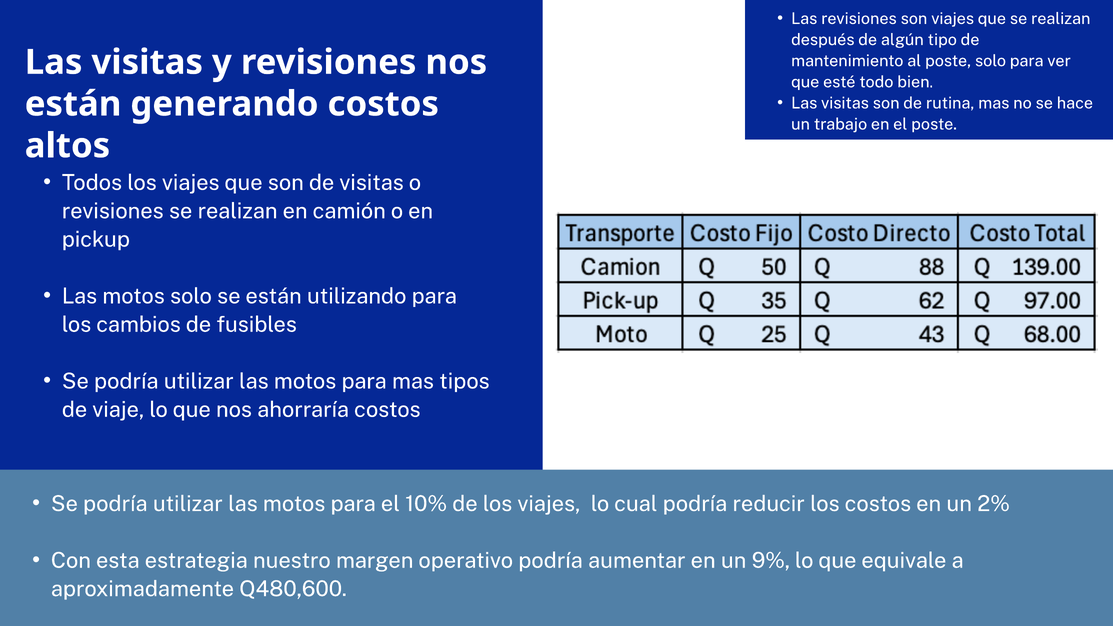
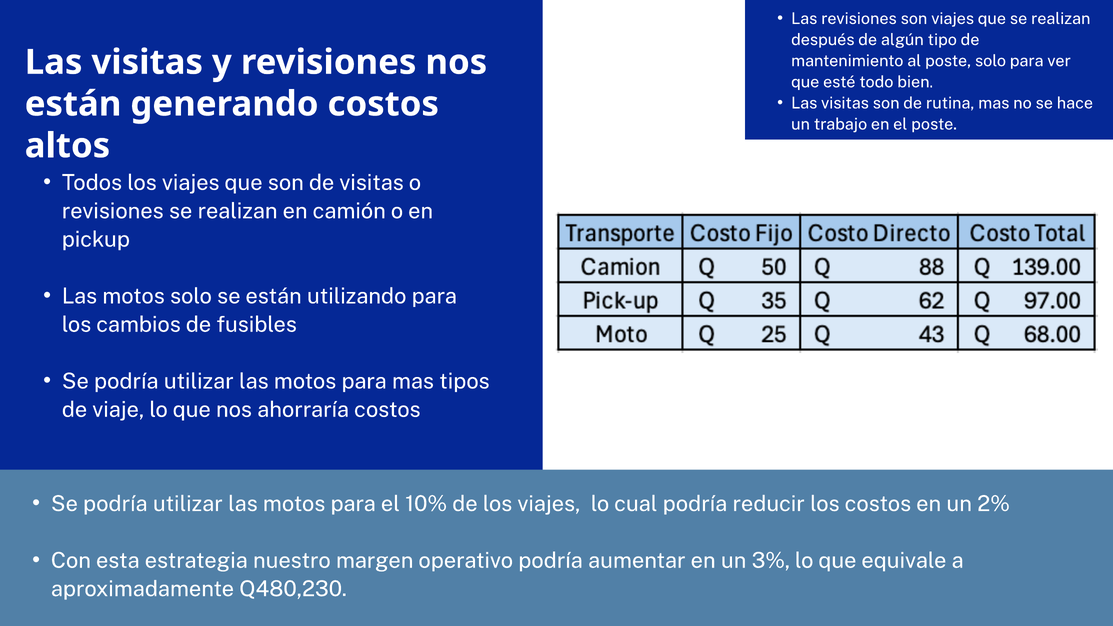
9%: 9% -> 3%
Q480,600: Q480,600 -> Q480,230
